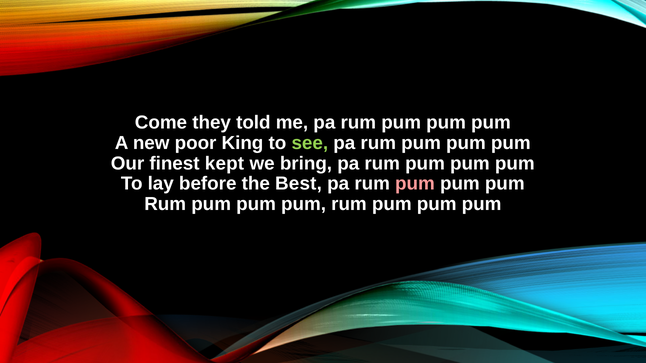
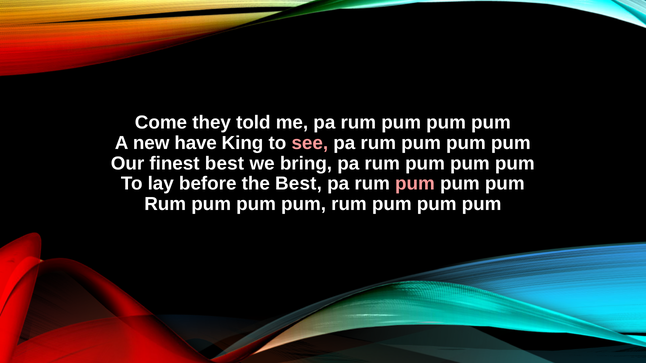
poor: poor -> have
see colour: light green -> pink
finest kept: kept -> best
